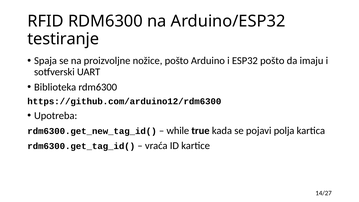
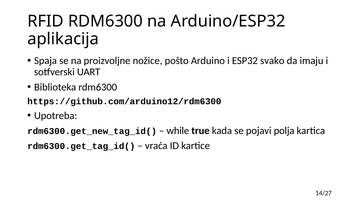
testiranje: testiranje -> aplikacija
ESP32 pošto: pošto -> svako
